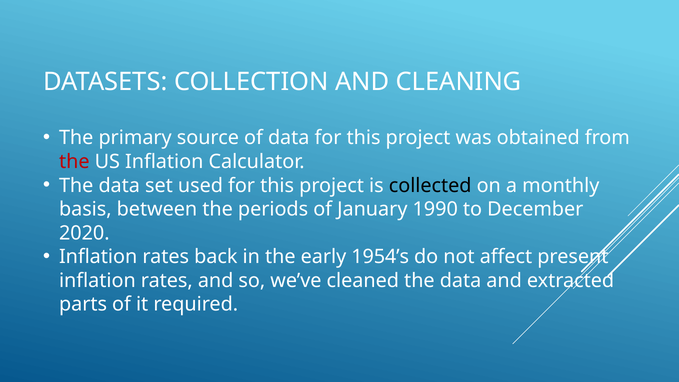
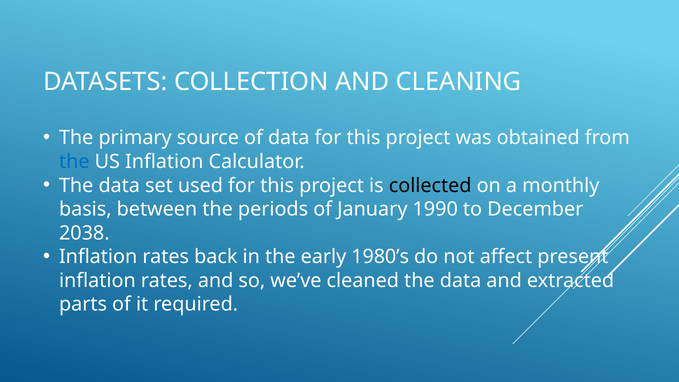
the at (74, 162) colour: red -> blue
2020: 2020 -> 2038
1954’s: 1954’s -> 1980’s
